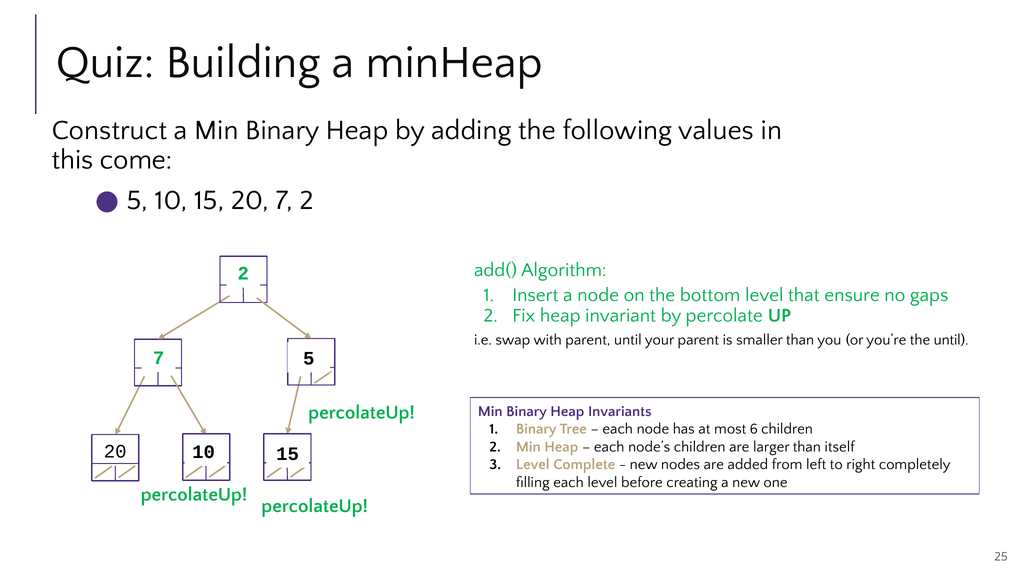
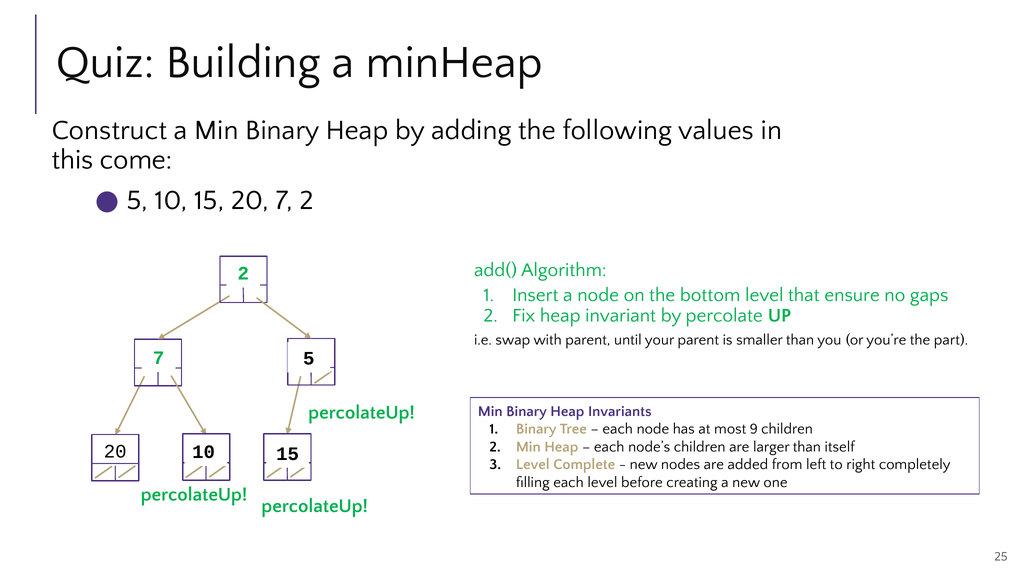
the until: until -> part
6: 6 -> 9
